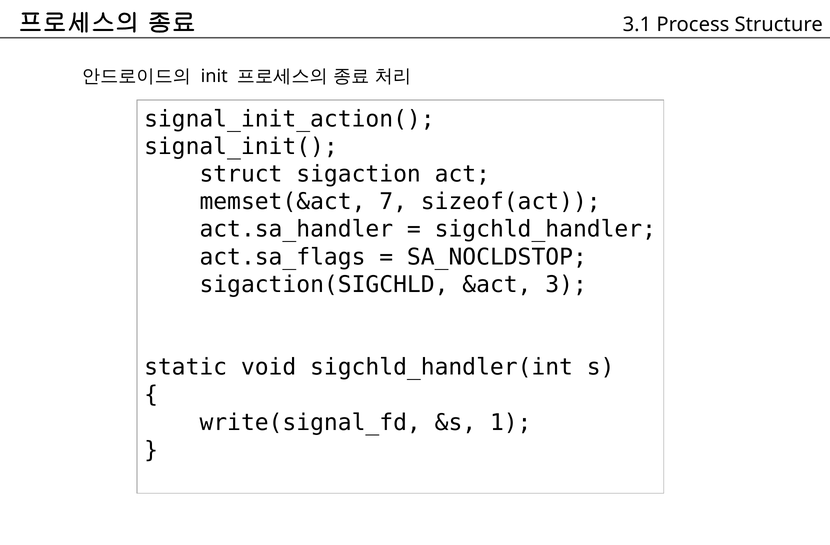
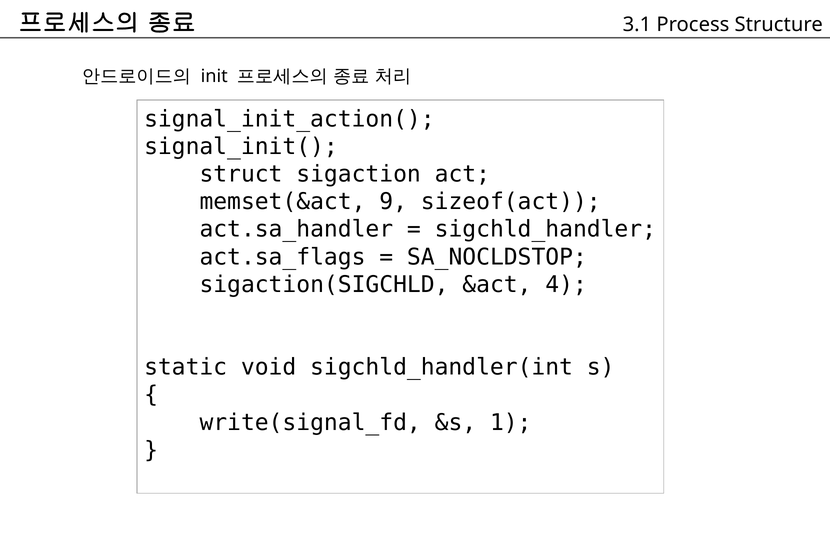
7: 7 -> 9
3: 3 -> 4
